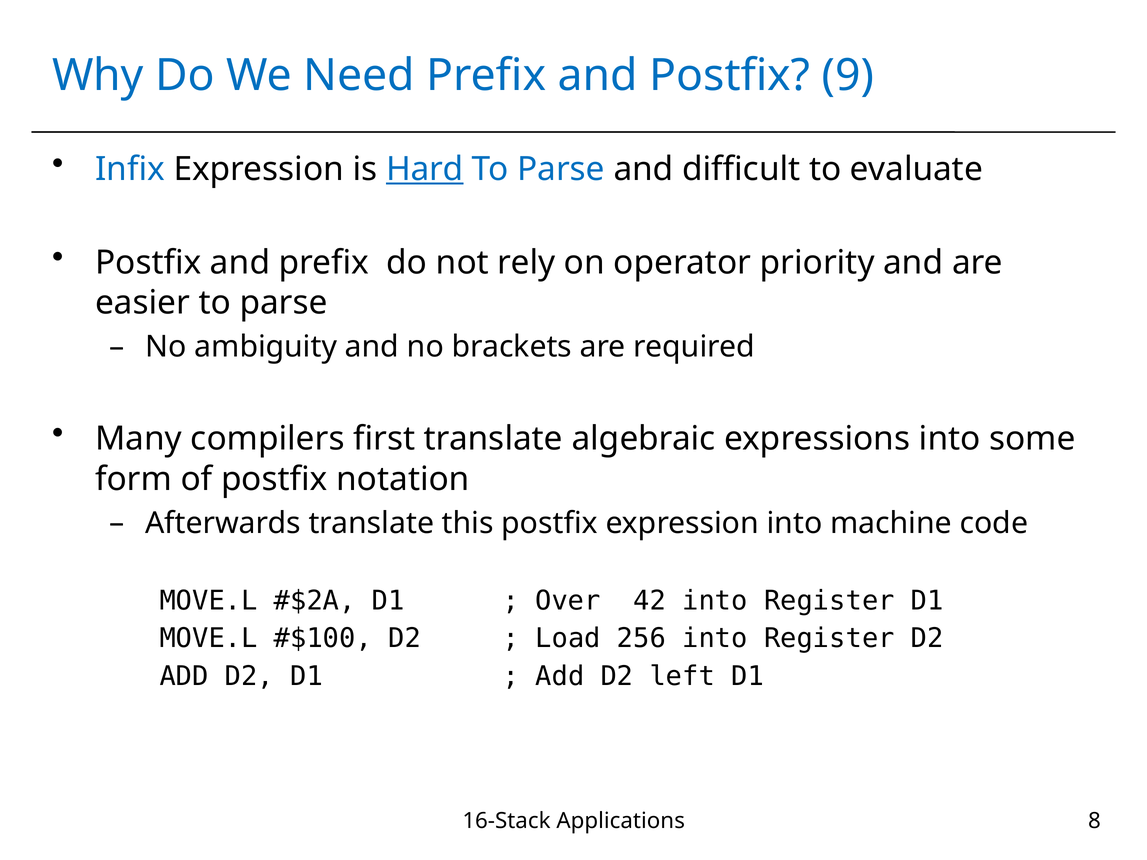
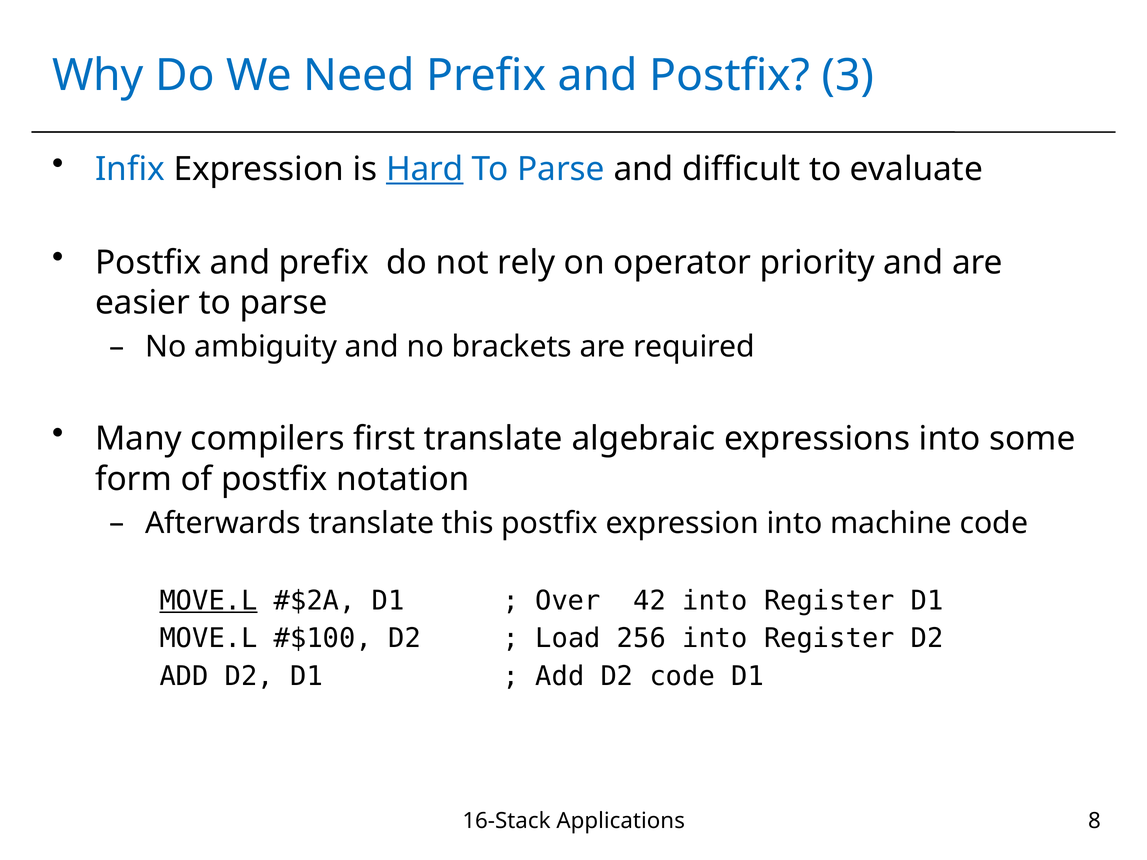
9: 9 -> 3
MOVE.L at (209, 601) underline: none -> present
D2 left: left -> code
